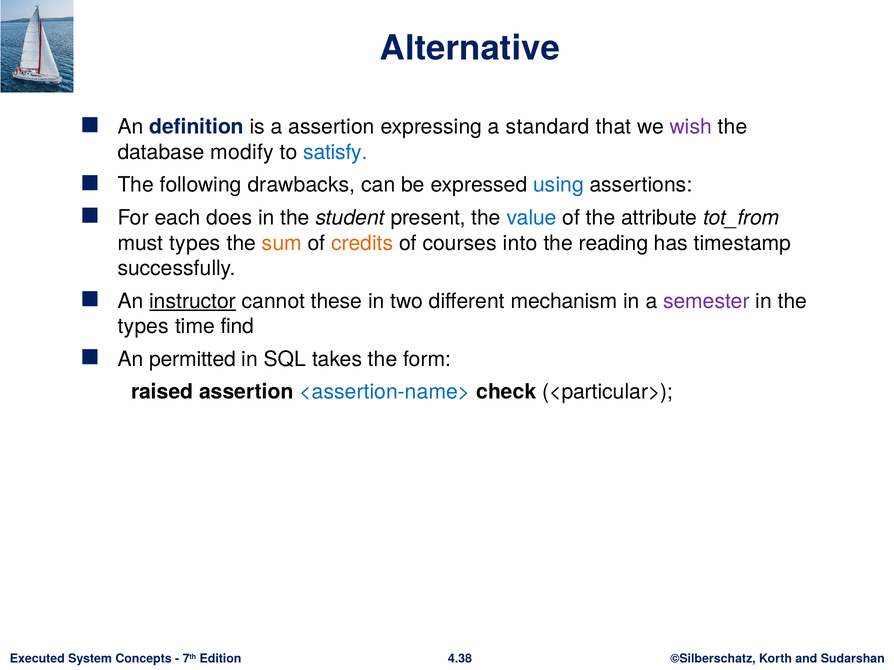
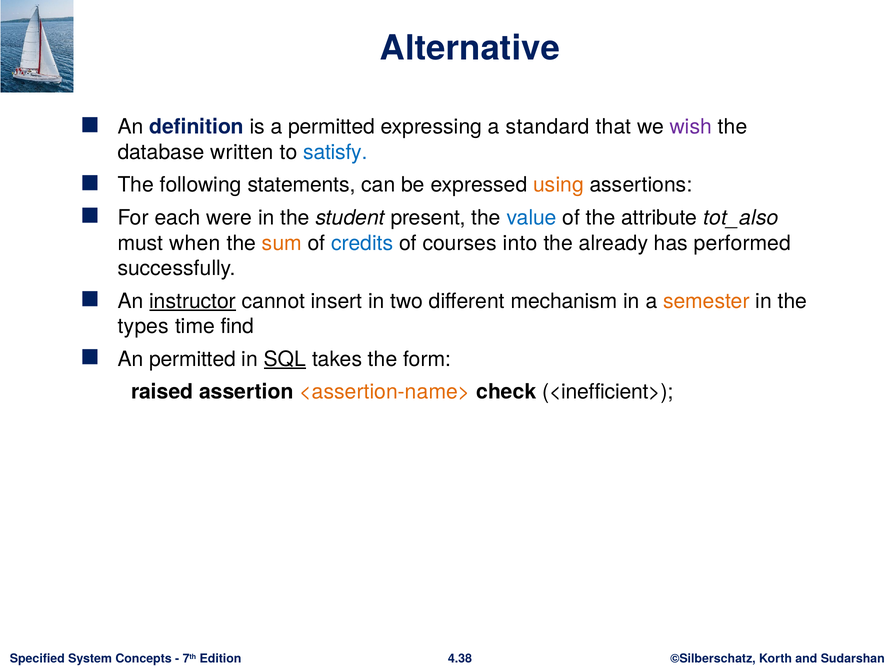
a assertion: assertion -> permitted
modify: modify -> written
drawbacks: drawbacks -> statements
using colour: blue -> orange
does: does -> were
tot_from: tot_from -> tot_also
must types: types -> when
credits colour: orange -> blue
reading: reading -> already
timestamp: timestamp -> performed
these: these -> insert
semester colour: purple -> orange
SQL underline: none -> present
<assertion-name> colour: blue -> orange
<particular>: <particular> -> <inefficient>
Executed: Executed -> Specified
